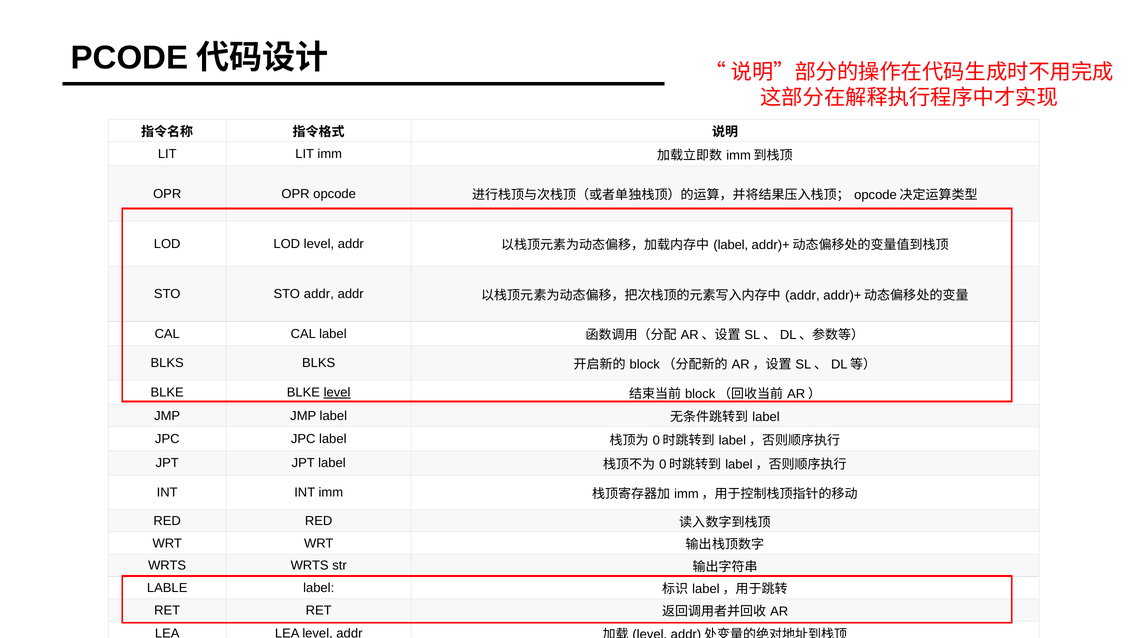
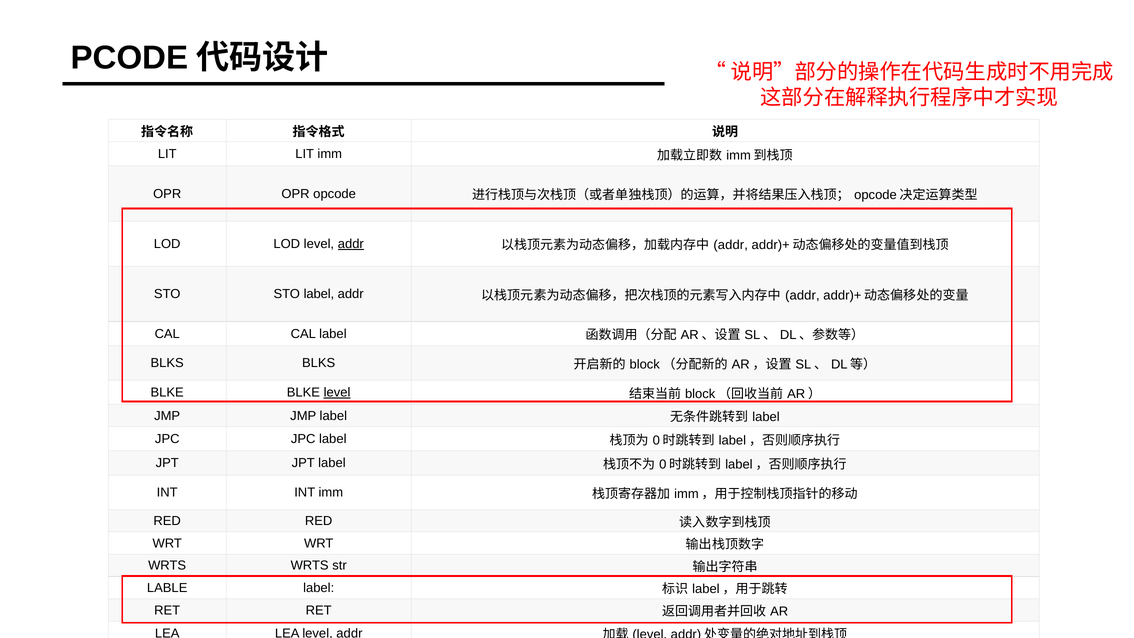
addr at (351, 244) underline: none -> present
label at (731, 245): label -> addr
STO addr: addr -> label
